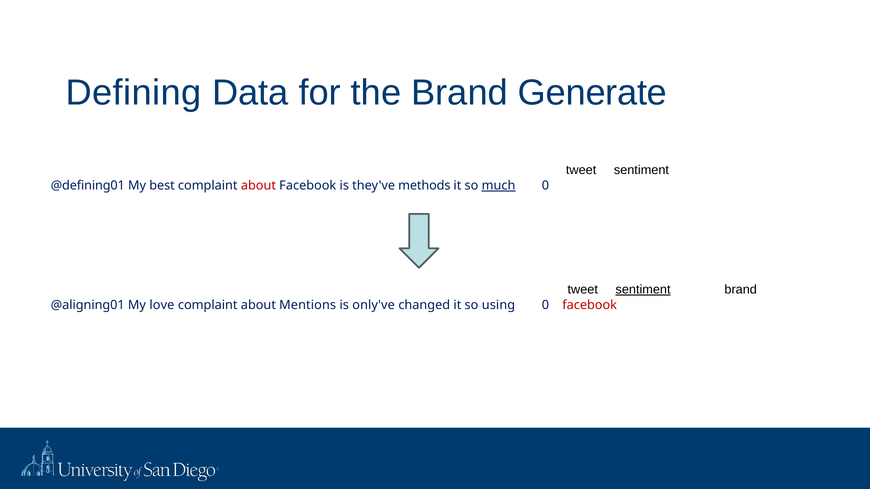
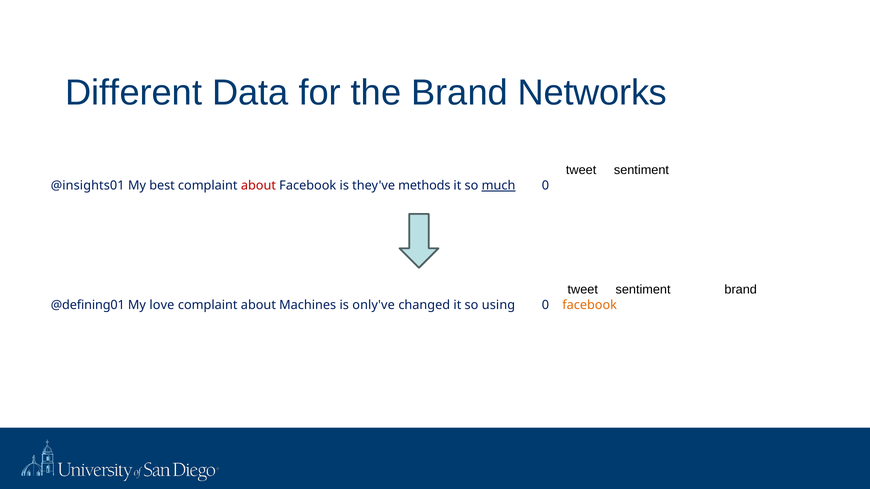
Defining: Defining -> Different
Generate: Generate -> Networks
@defining01: @defining01 -> @insights01
sentiment at (643, 290) underline: present -> none
@aligning01: @aligning01 -> @defining01
Mentions: Mentions -> Machines
facebook at (590, 305) colour: red -> orange
